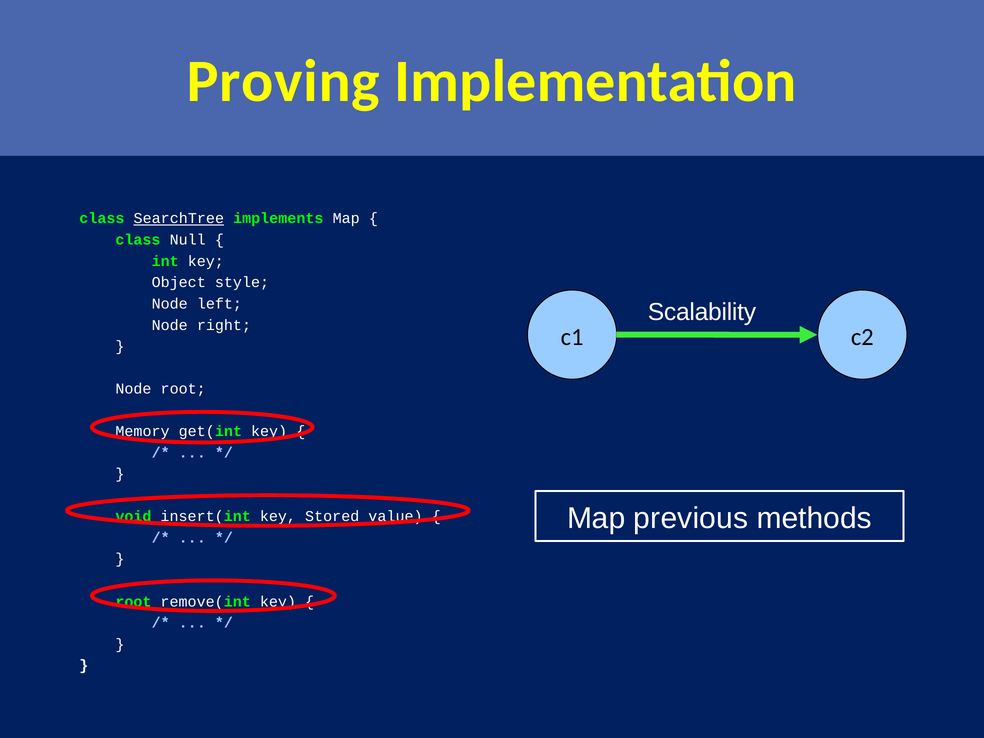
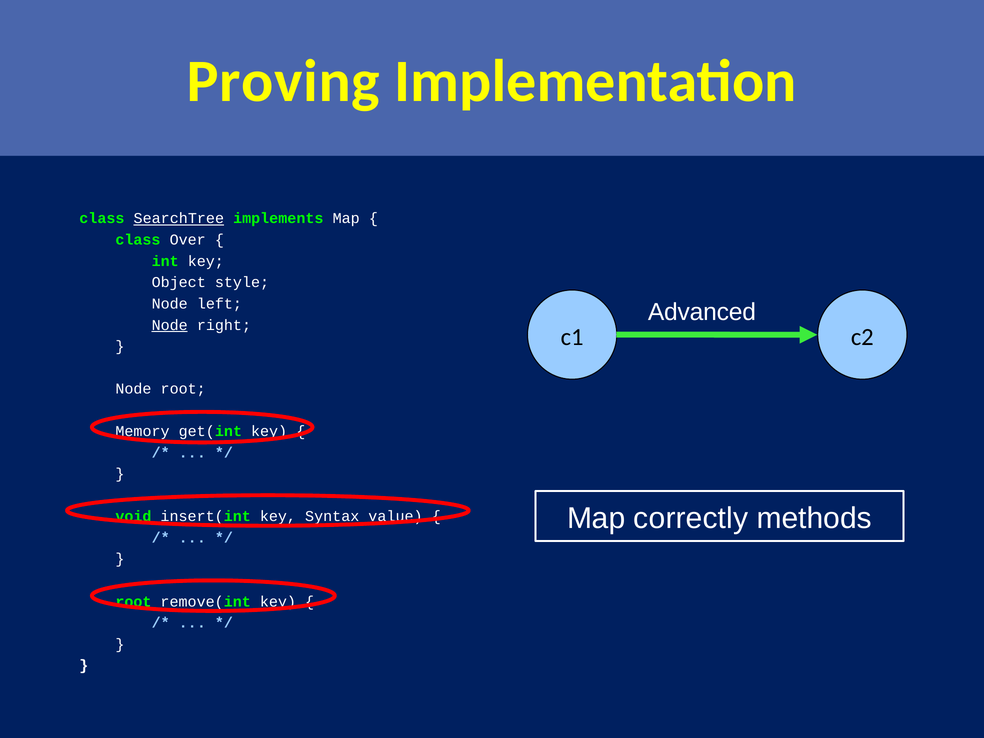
Null: Null -> Over
Scalability: Scalability -> Advanced
Node at (170, 325) underline: none -> present
previous: previous -> correctly
Stored: Stored -> Syntax
